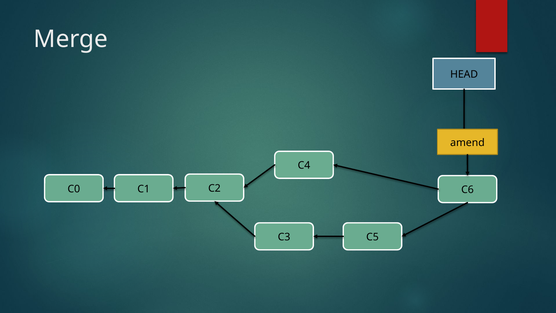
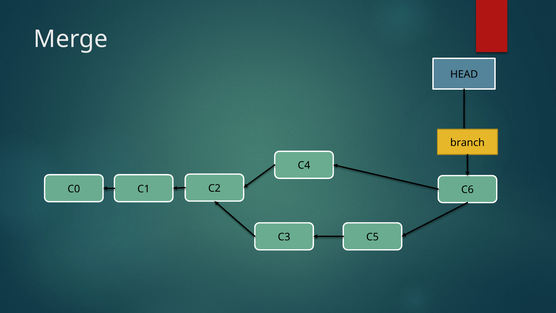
amend: amend -> branch
